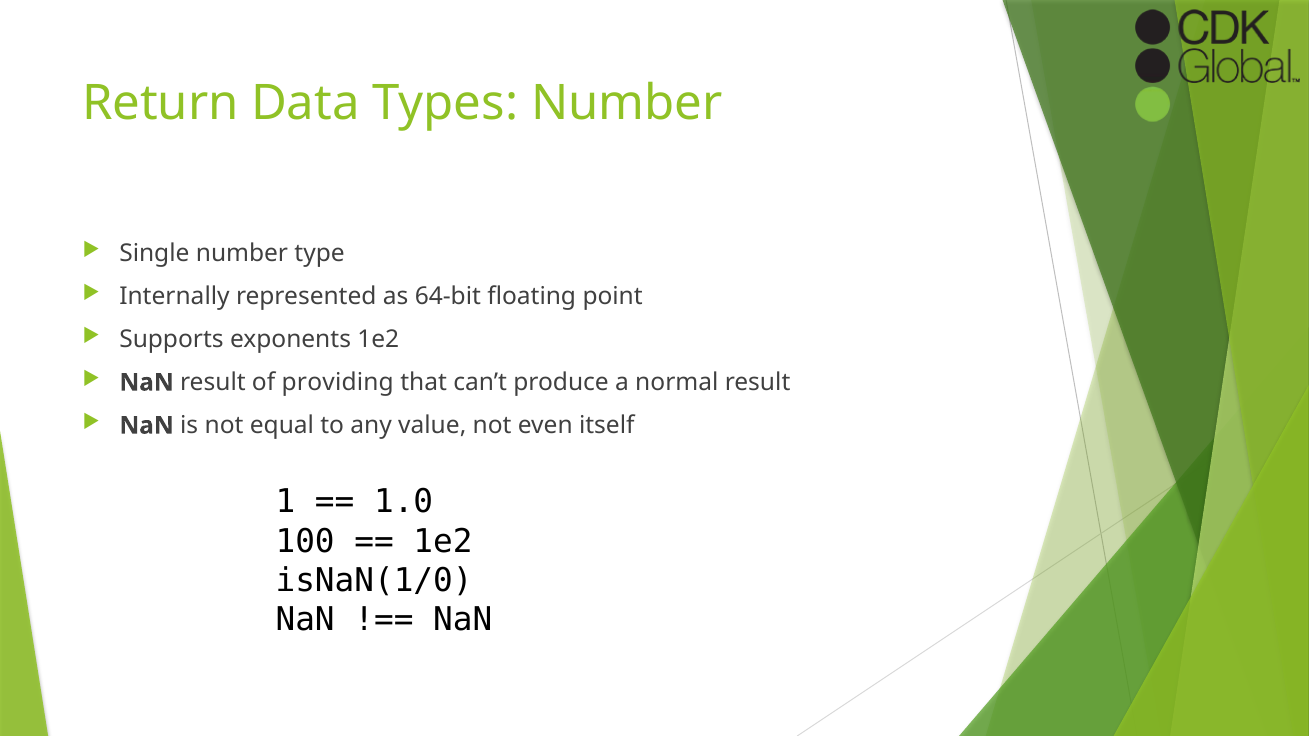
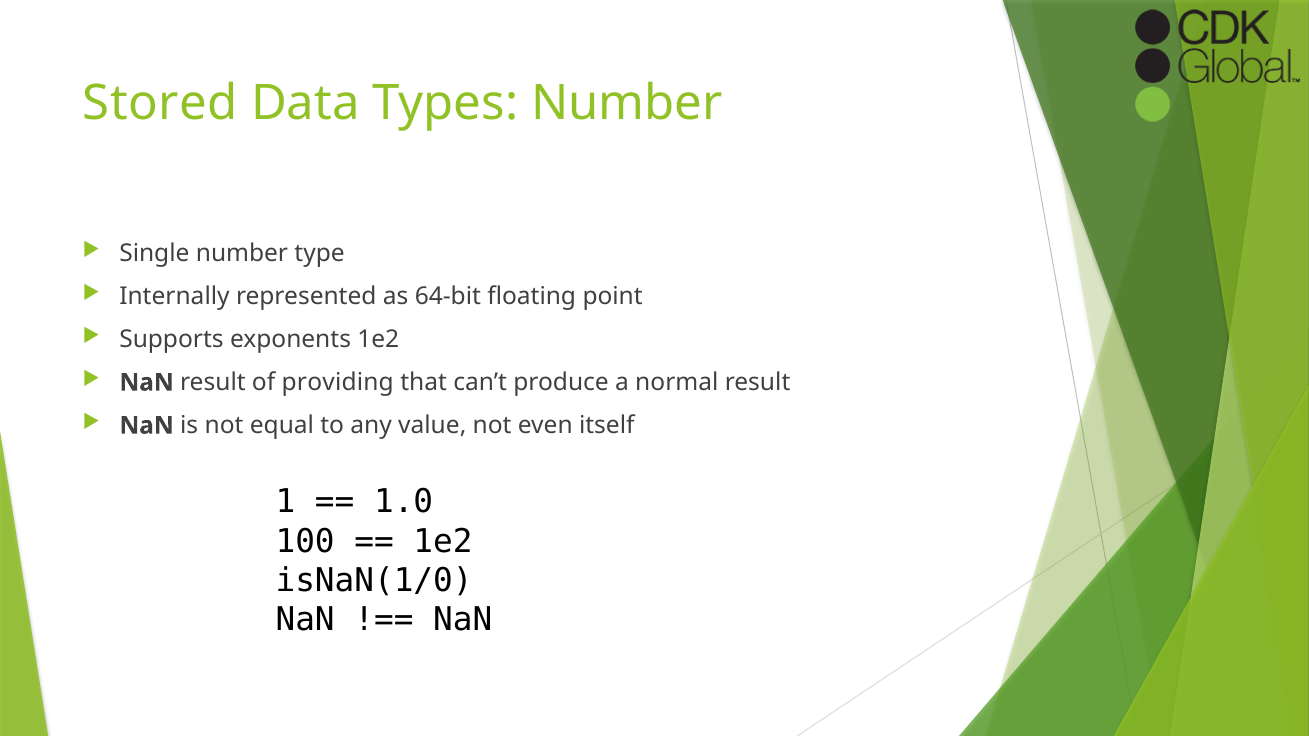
Return: Return -> Stored
